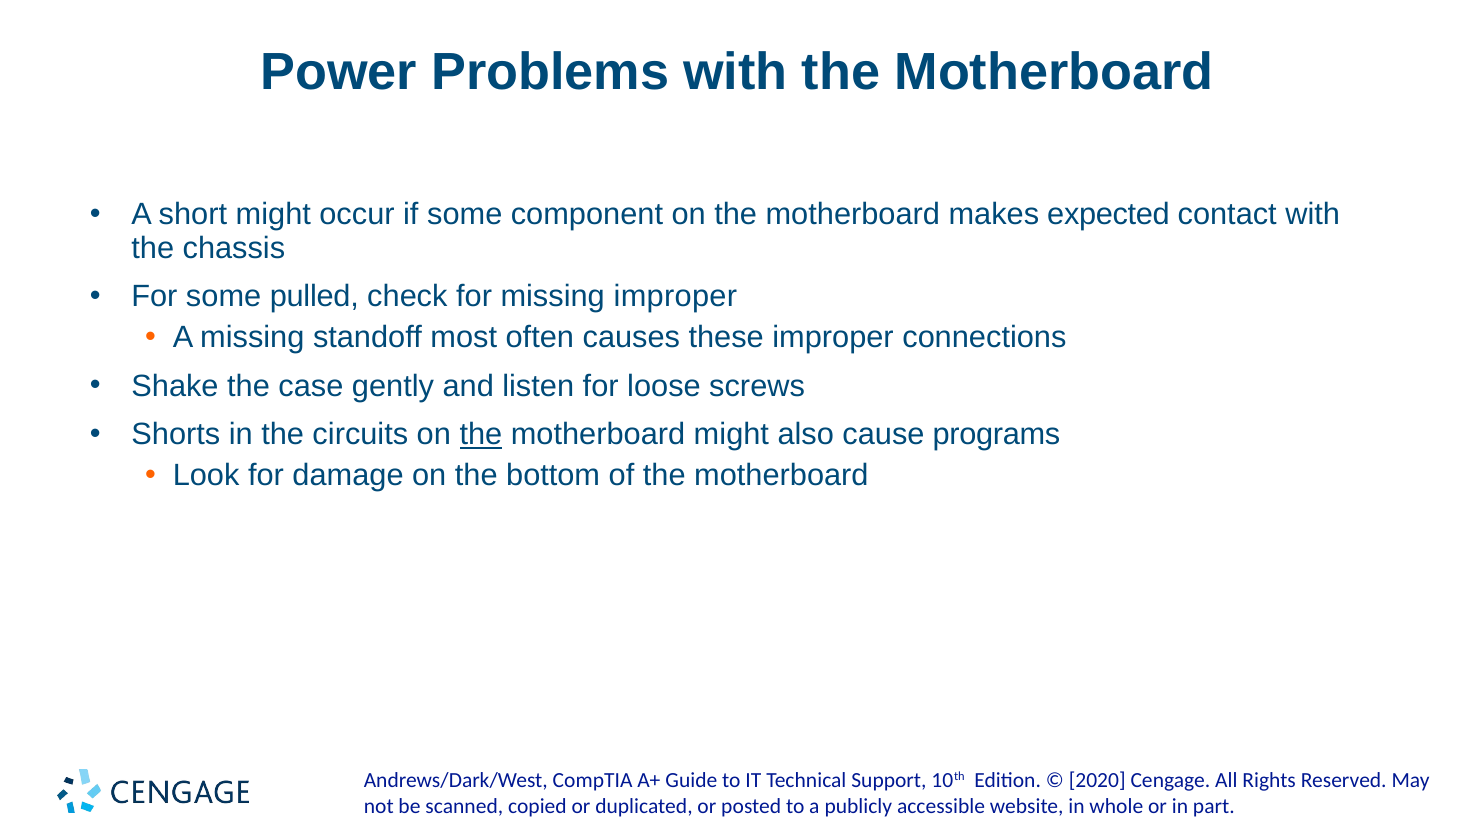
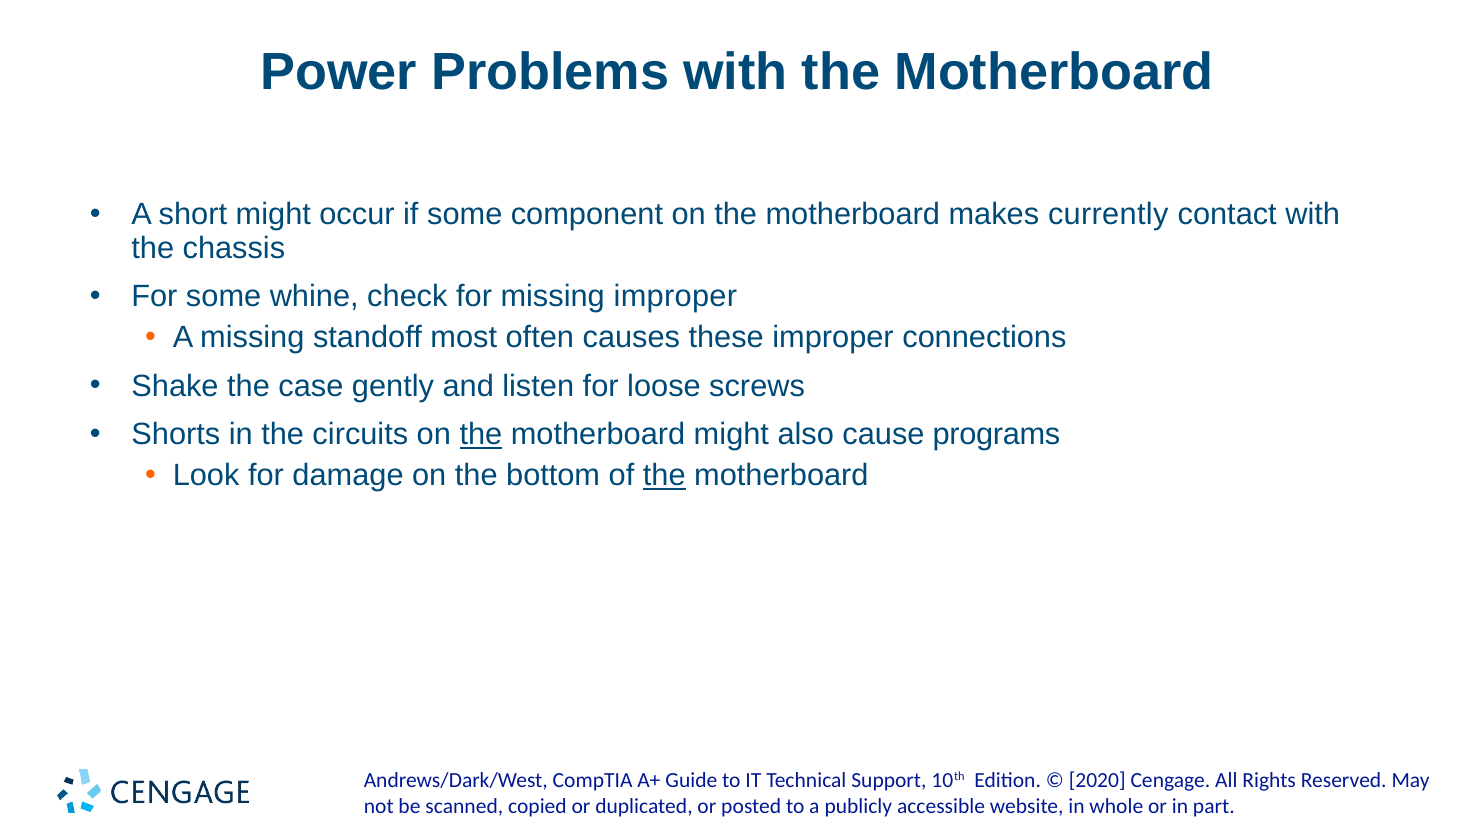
expected: expected -> currently
pulled: pulled -> whine
the at (664, 475) underline: none -> present
